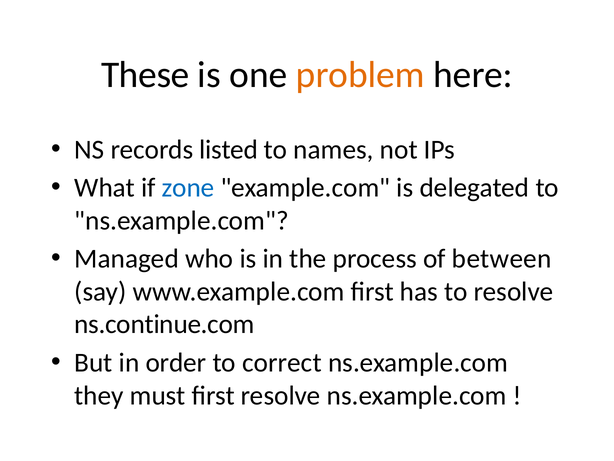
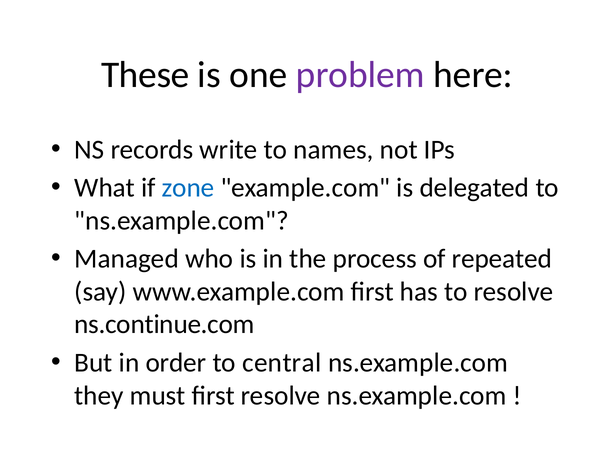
problem colour: orange -> purple
listed: listed -> write
between: between -> repeated
correct: correct -> central
